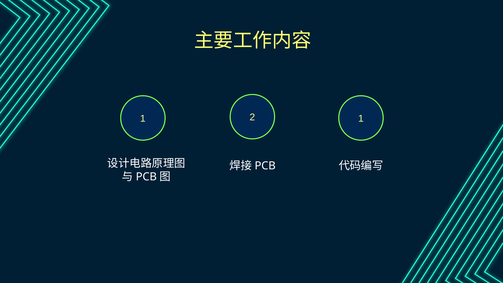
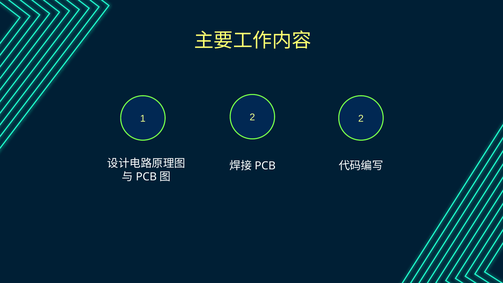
1 1: 1 -> 2
